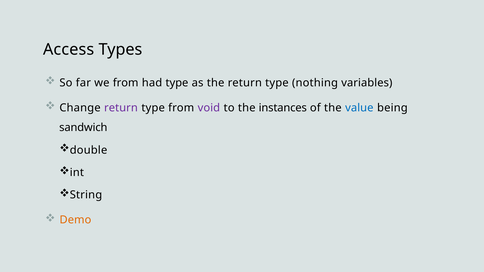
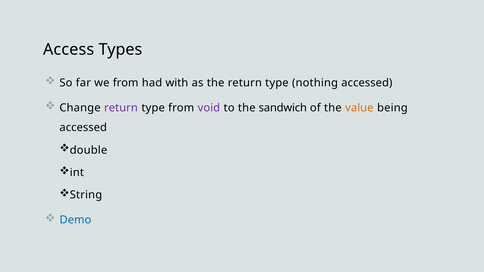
had type: type -> with
nothing variables: variables -> accessed
instances: instances -> sandwich
value colour: blue -> orange
sandwich at (83, 128): sandwich -> accessed
Demo colour: orange -> blue
